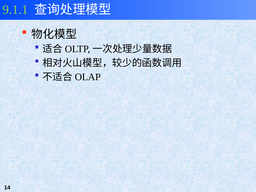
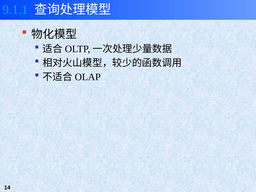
9.1.1 colour: light green -> light blue
